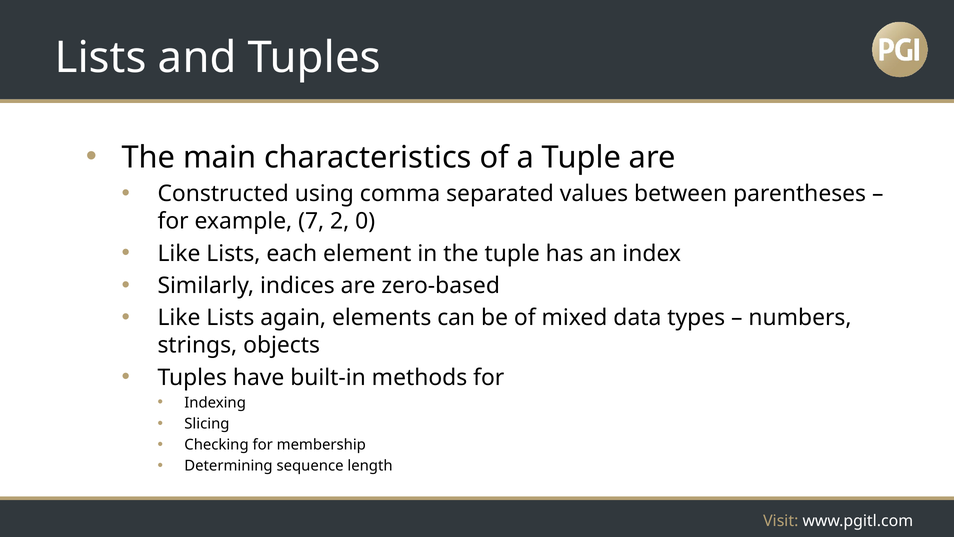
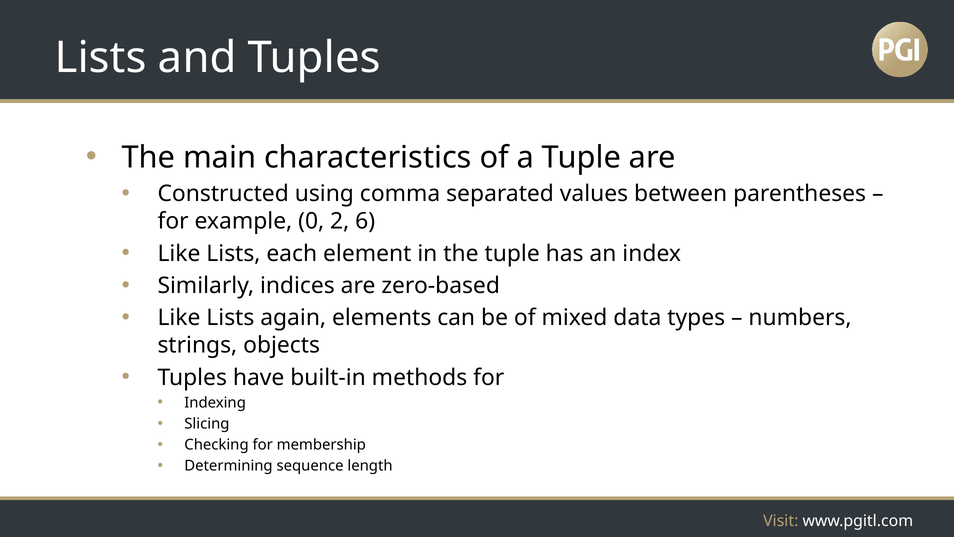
7: 7 -> 0
0: 0 -> 6
